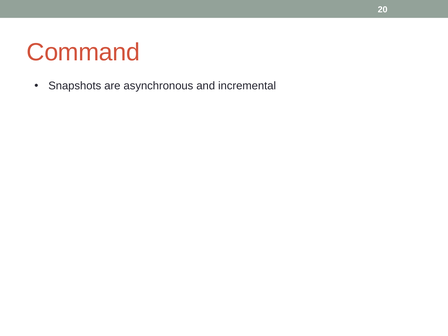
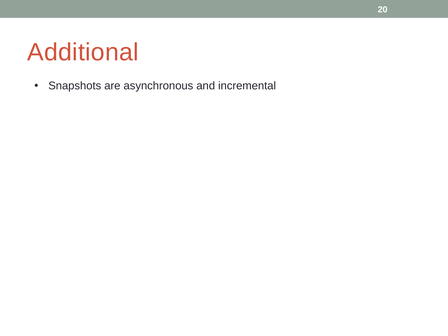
Command: Command -> Additional
